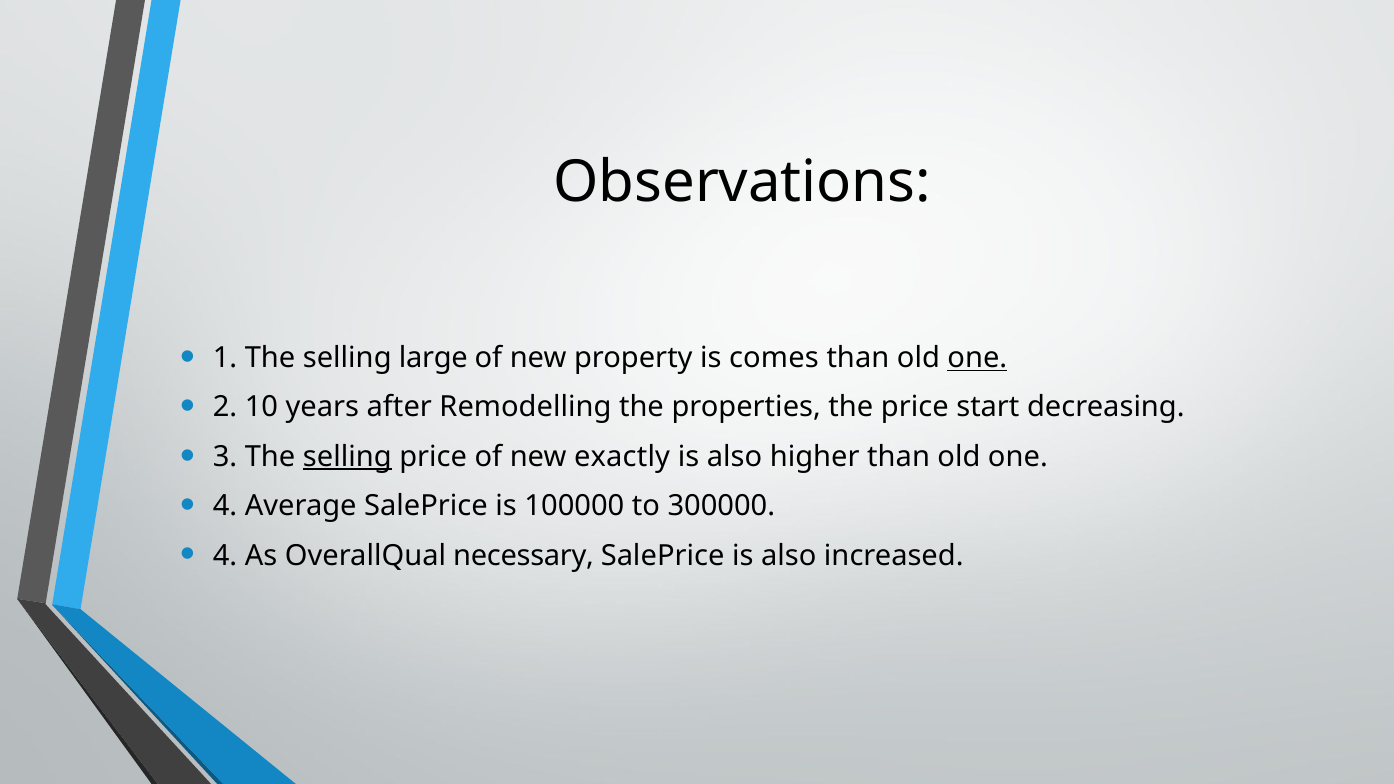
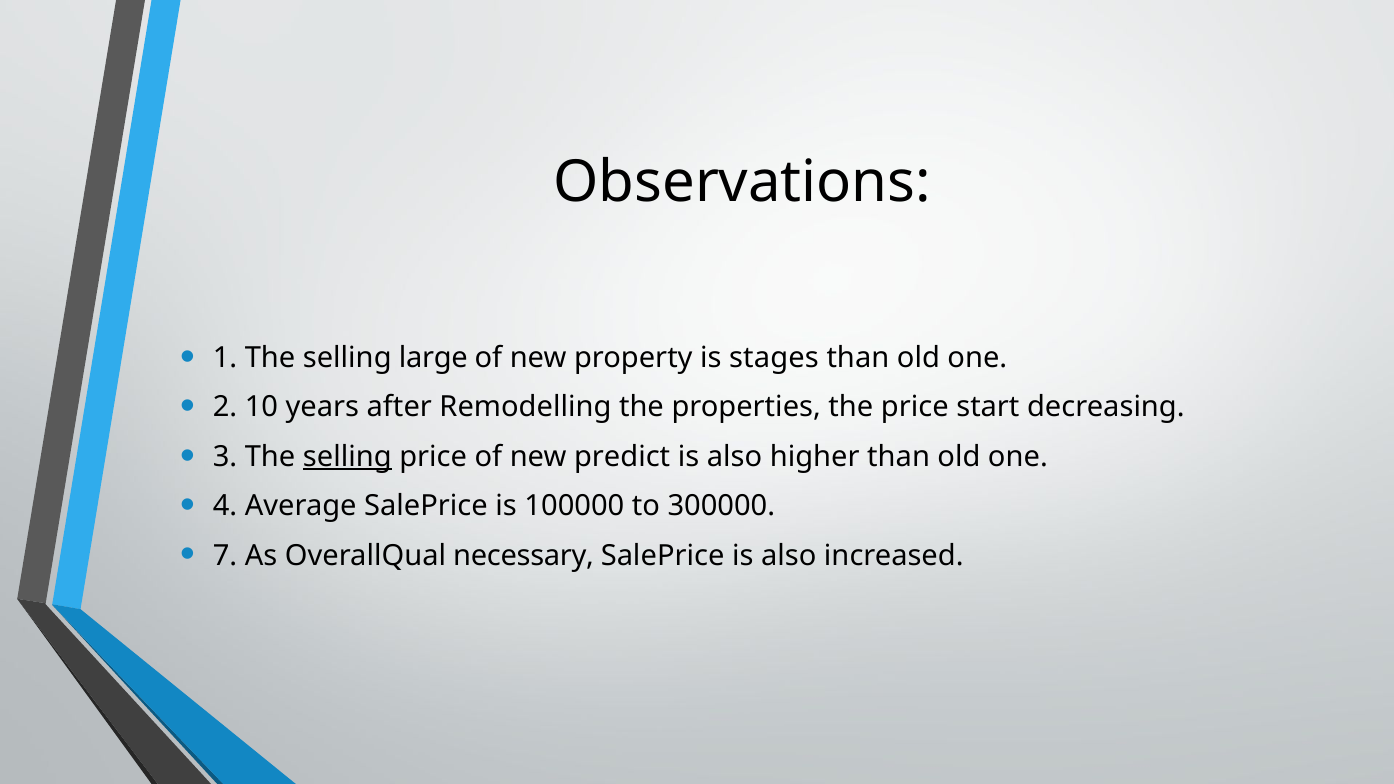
comes: comes -> stages
one at (977, 358) underline: present -> none
exactly: exactly -> predict
4 at (225, 556): 4 -> 7
